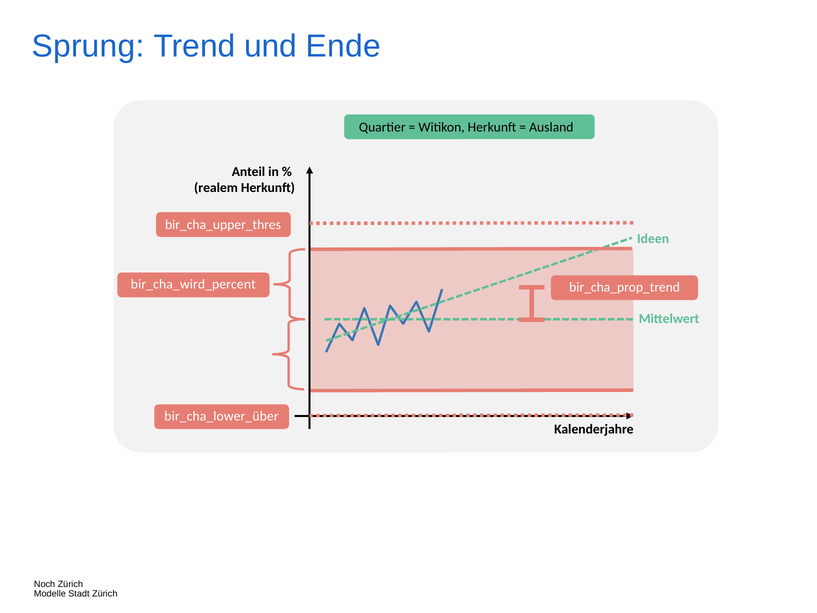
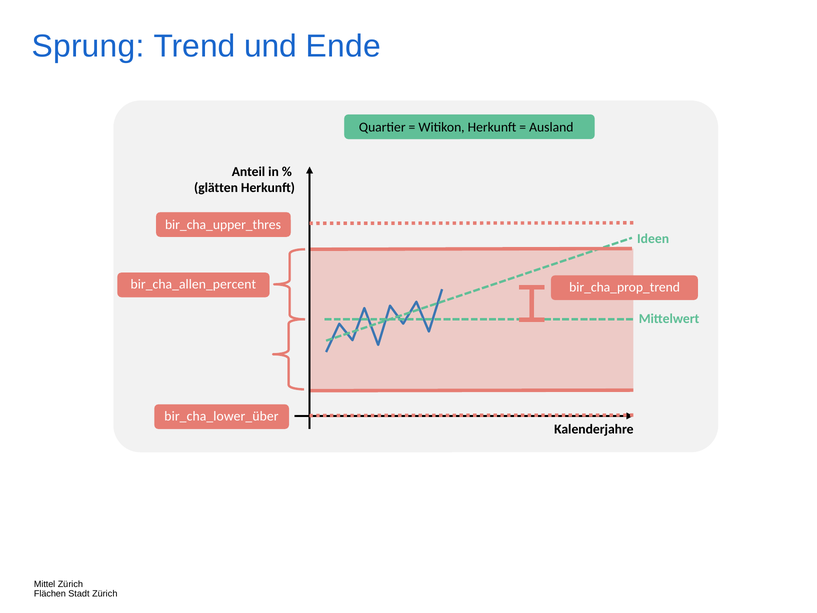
realem: realem -> glätten
bir_cha_wird_percent: bir_cha_wird_percent -> bir_cha_allen_percent
Noch: Noch -> Mittel
Modelle: Modelle -> Flächen
